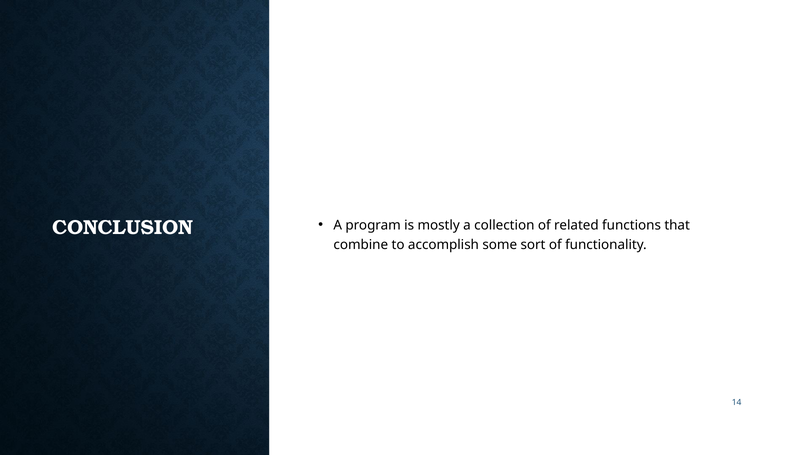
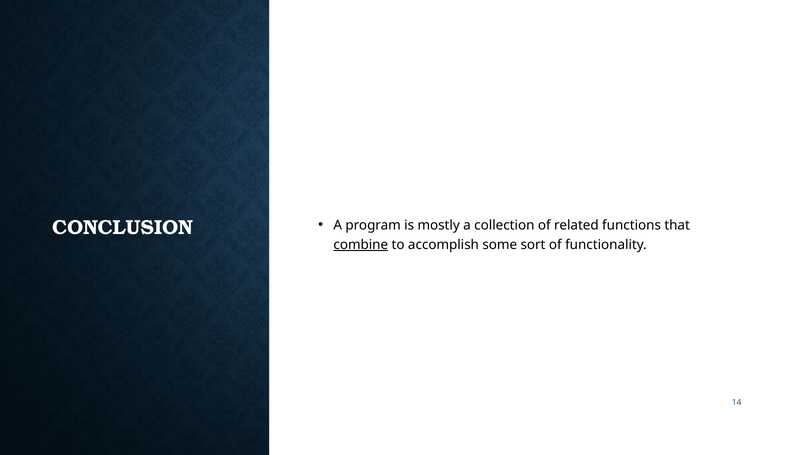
combine underline: none -> present
